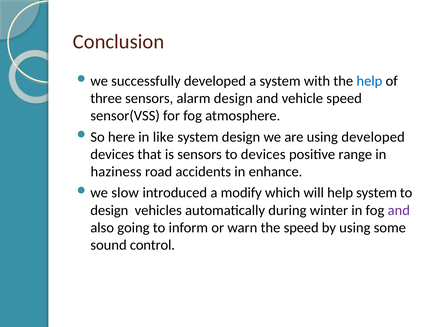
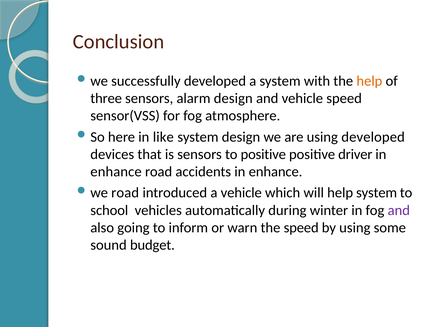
help at (369, 81) colour: blue -> orange
to devices: devices -> positive
range: range -> driver
haziness at (116, 172): haziness -> enhance
slow at (125, 193): slow -> road
a modify: modify -> vehicle
design at (109, 211): design -> school
control: control -> budget
